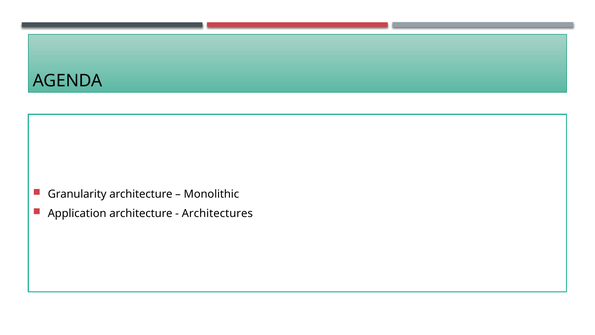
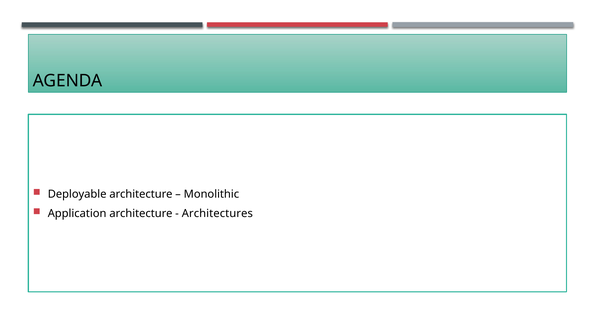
Granularity: Granularity -> Deployable
